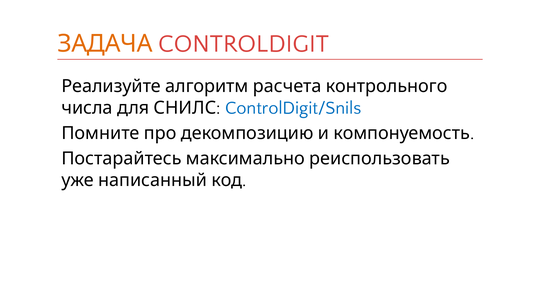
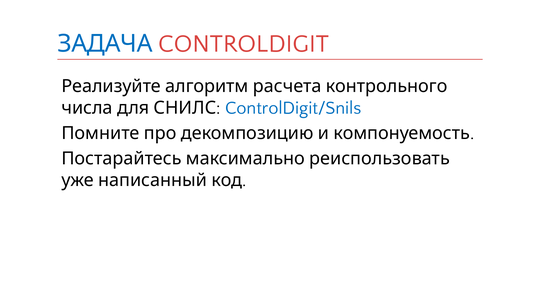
ЗАДАЧА colour: orange -> blue
